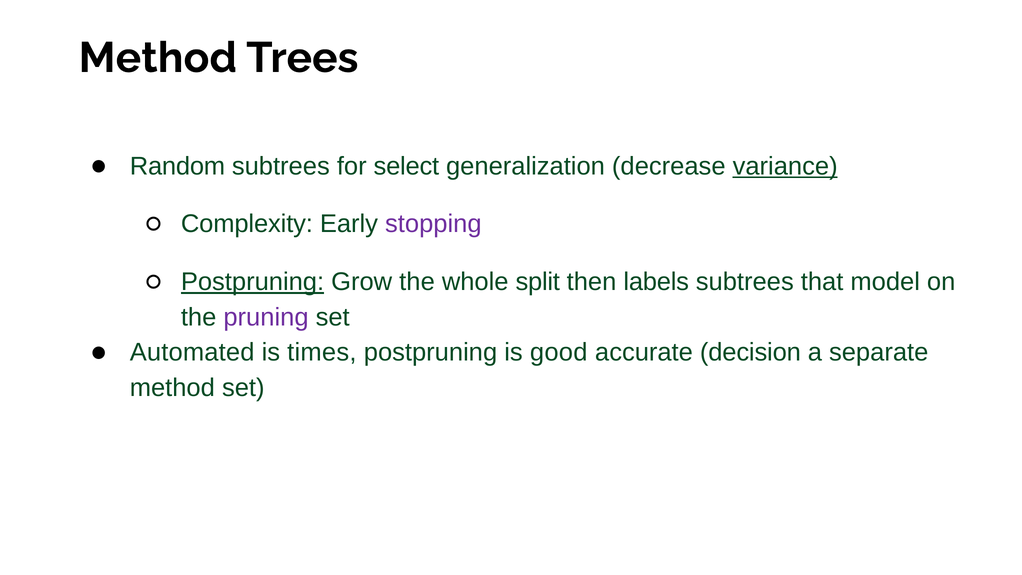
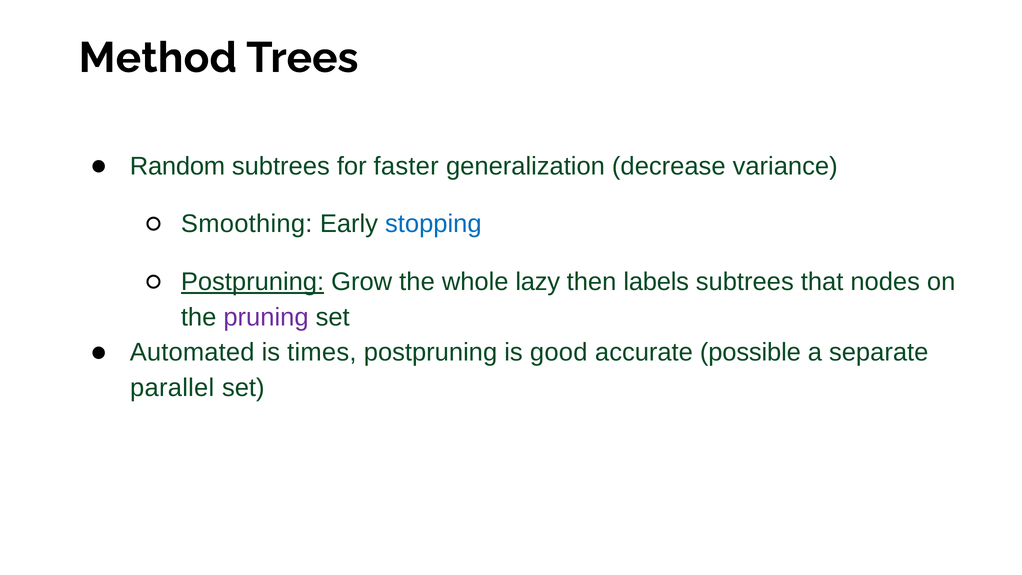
select: select -> faster
variance underline: present -> none
Complexity: Complexity -> Smoothing
stopping colour: purple -> blue
split: split -> lazy
model: model -> nodes
decision: decision -> possible
method at (172, 388): method -> parallel
